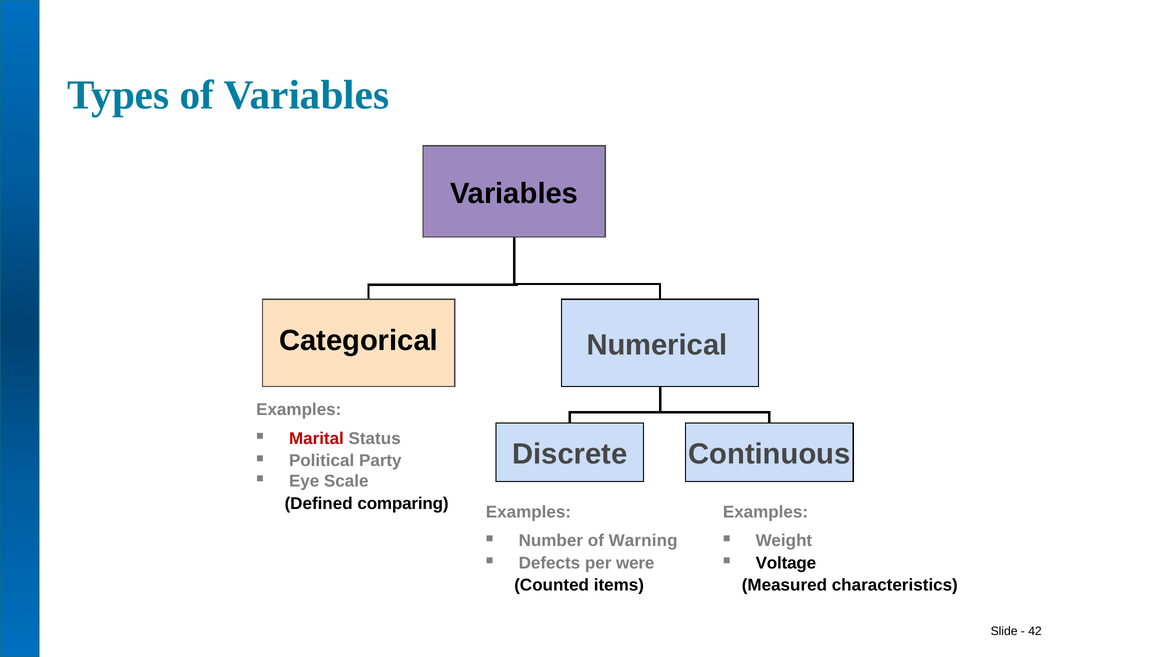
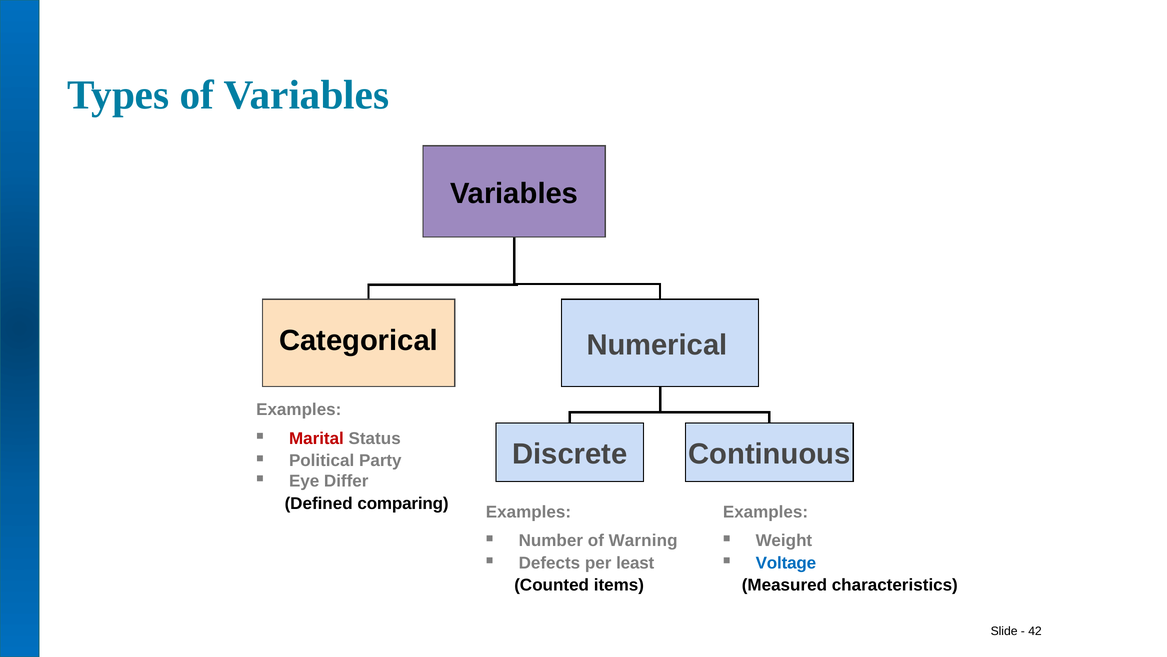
Scale: Scale -> Differ
were: were -> least
Voltage colour: black -> blue
